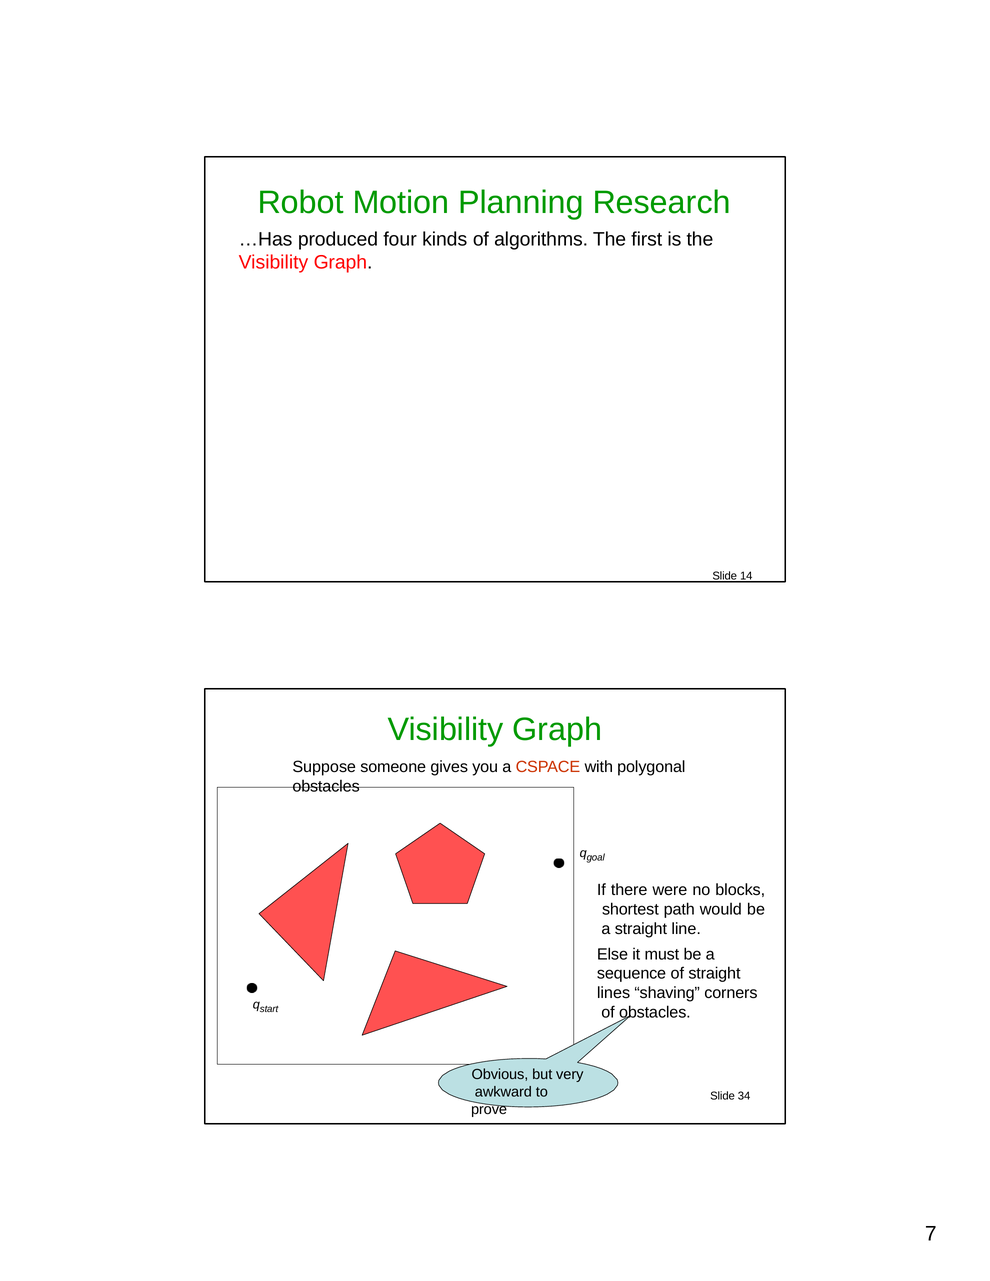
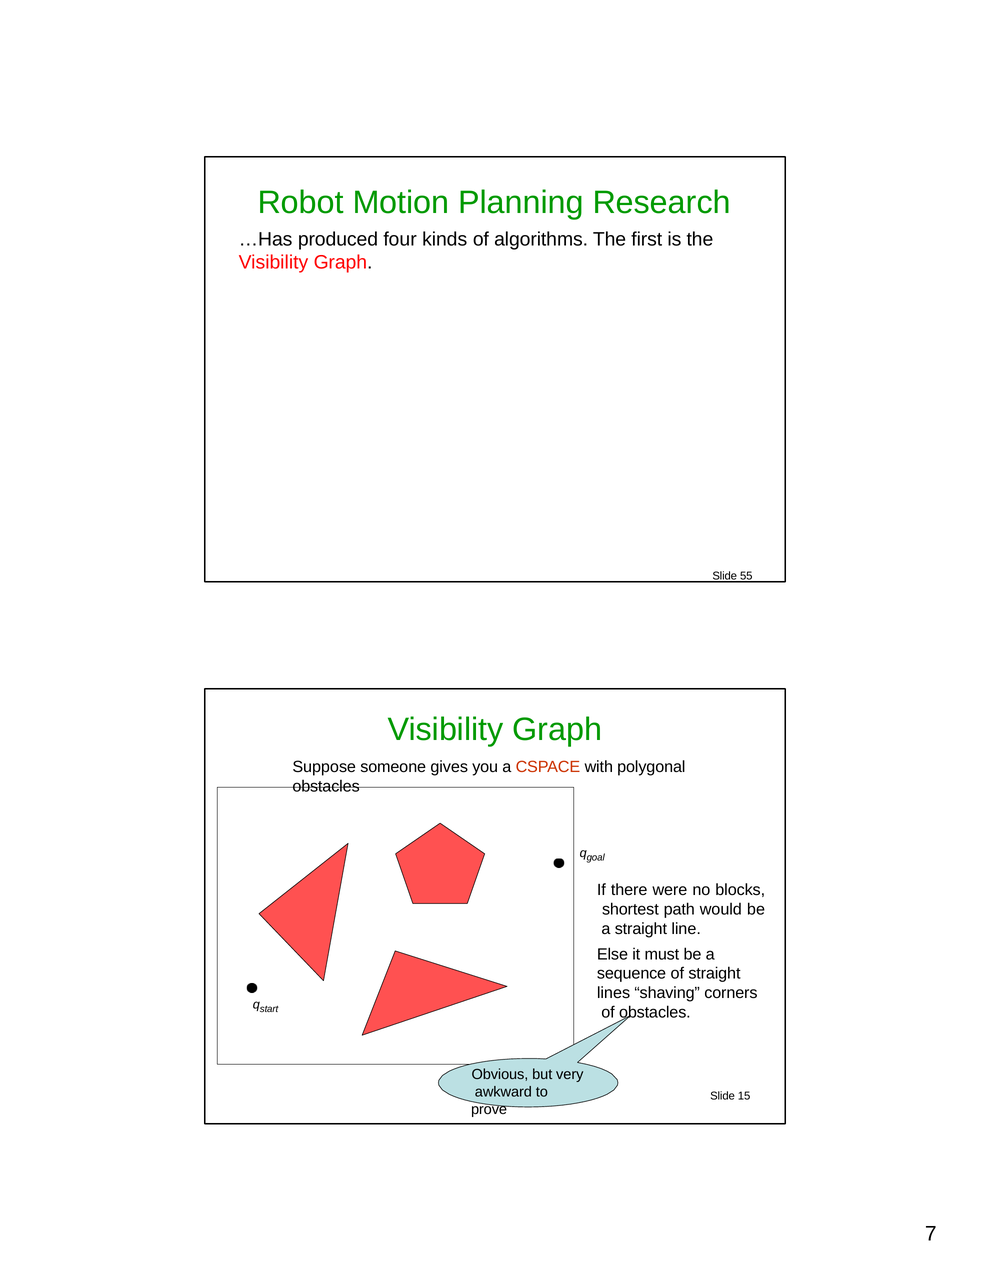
14: 14 -> 55
34: 34 -> 15
